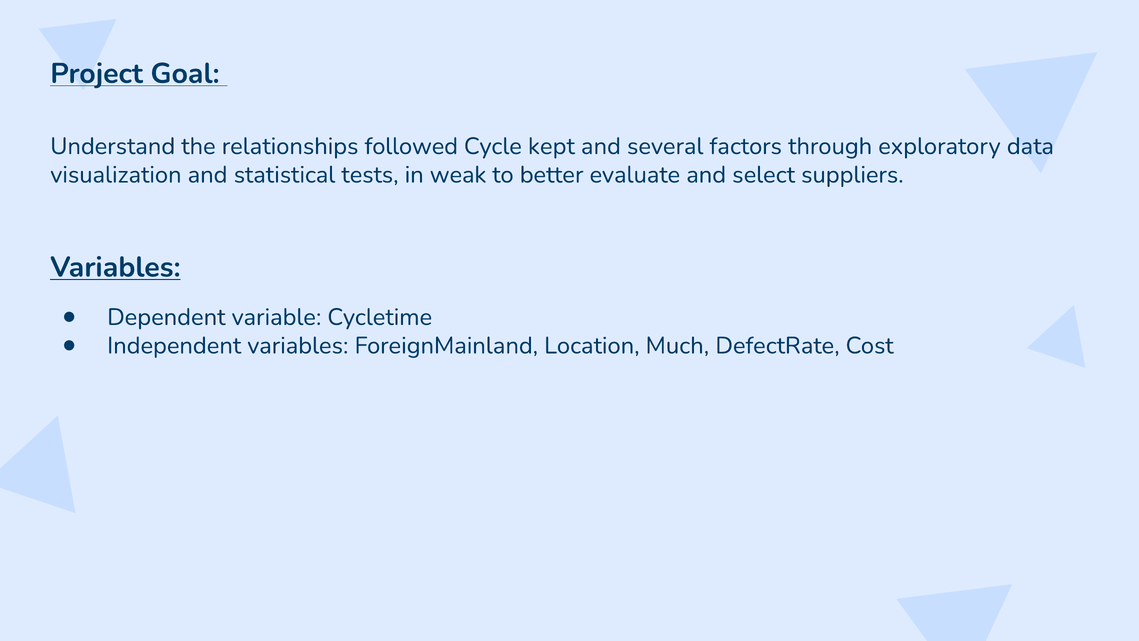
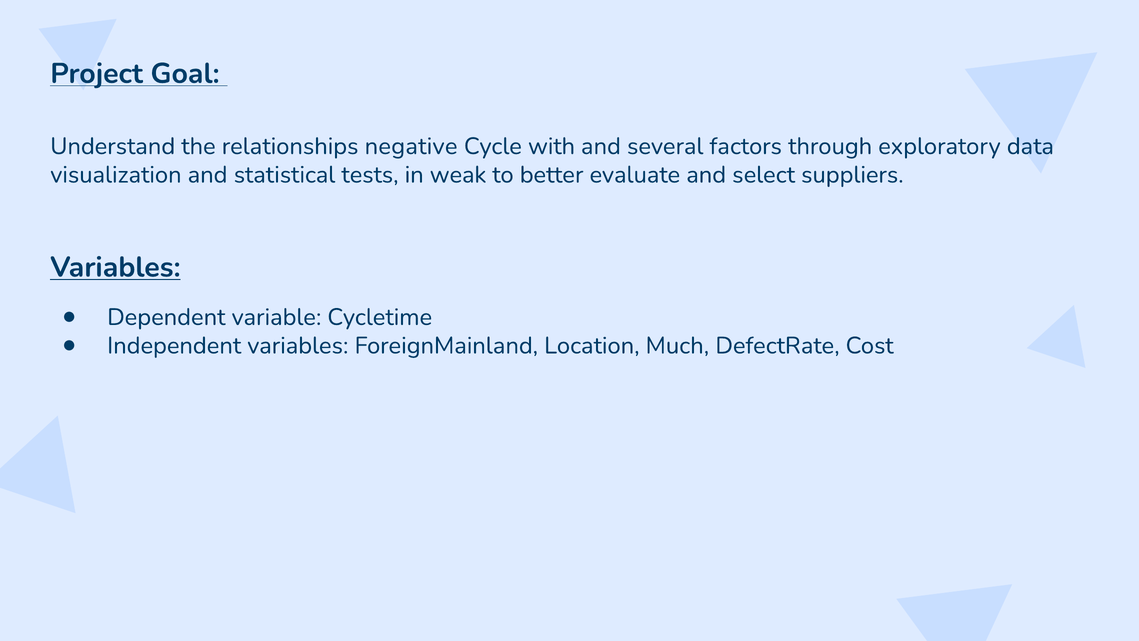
followed: followed -> negative
kept: kept -> with
